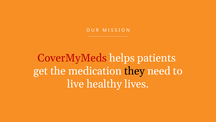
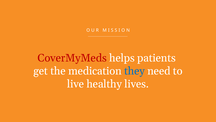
they colour: black -> blue
